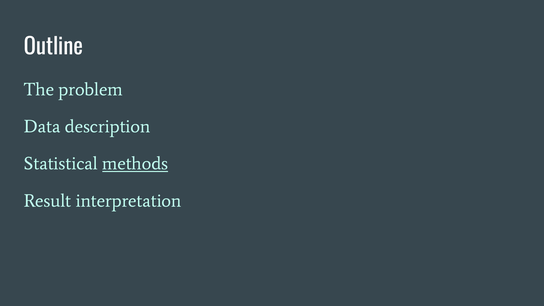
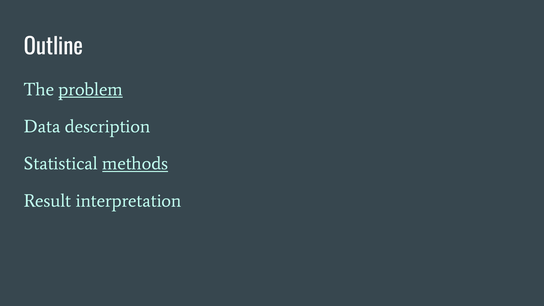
problem underline: none -> present
